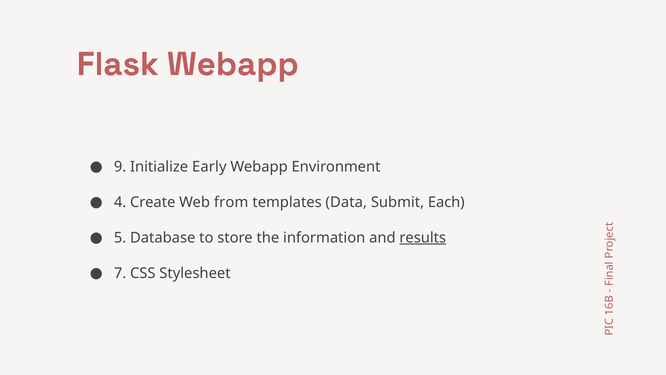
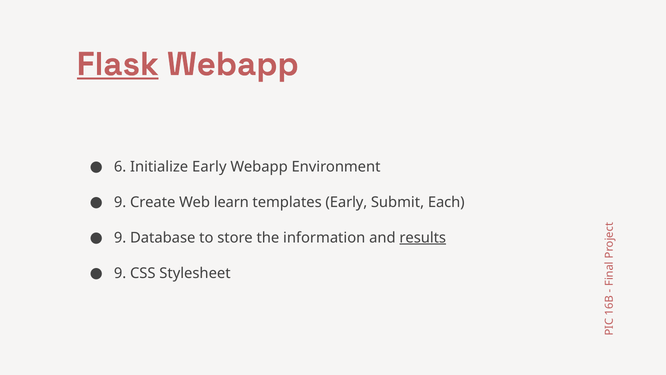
Flask underline: none -> present
9 at (120, 166): 9 -> 6
4 at (120, 202): 4 -> 9
from: from -> learn
templates Data: Data -> Early
5 at (120, 238): 5 -> 9
7 at (120, 273): 7 -> 9
